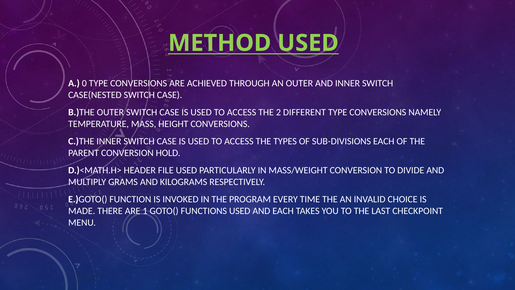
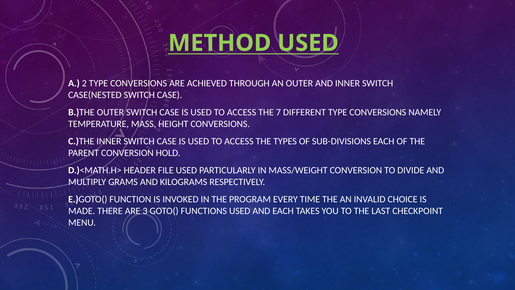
0: 0 -> 2
2: 2 -> 7
1: 1 -> 3
